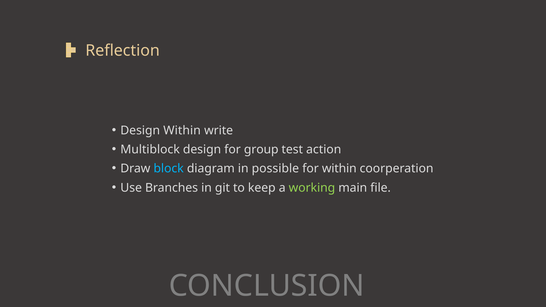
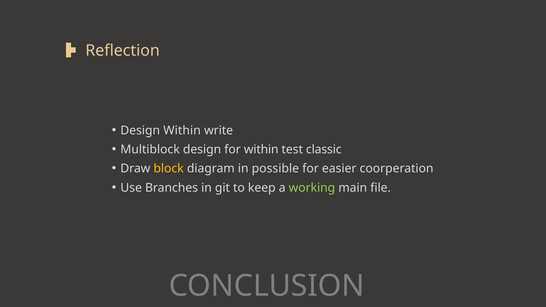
for group: group -> within
action: action -> classic
block colour: light blue -> yellow
for within: within -> easier
